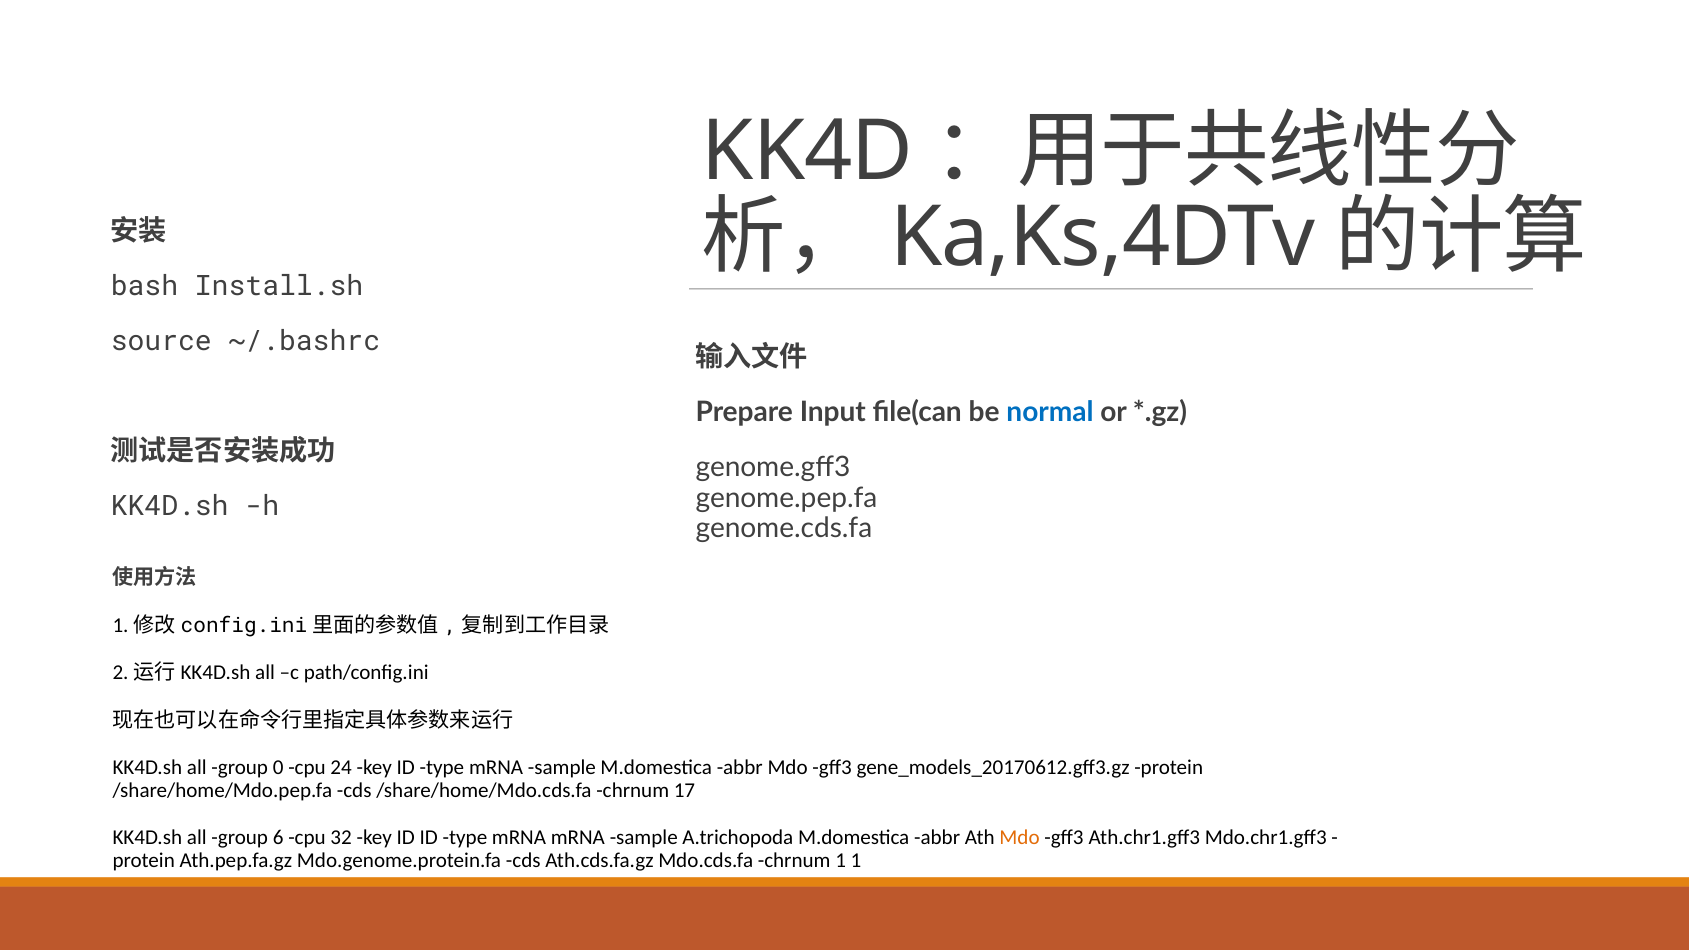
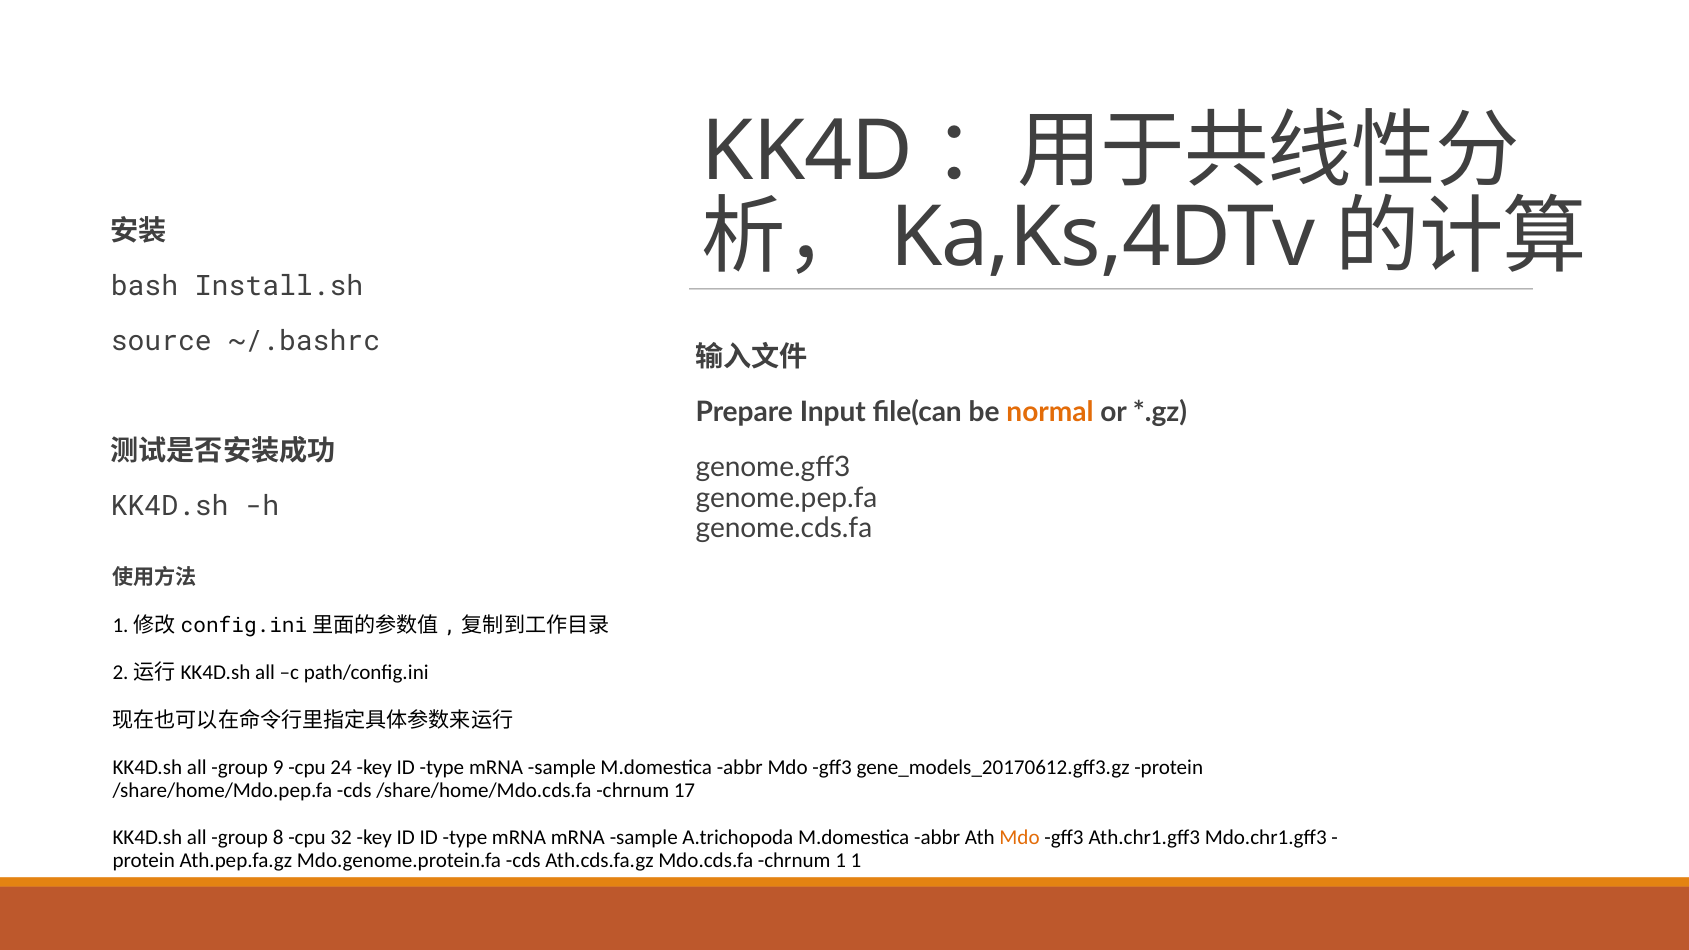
normal colour: blue -> orange
0: 0 -> 9
6: 6 -> 8
